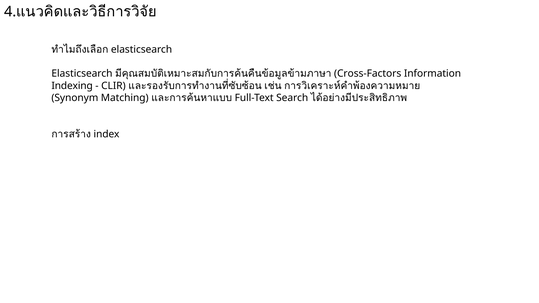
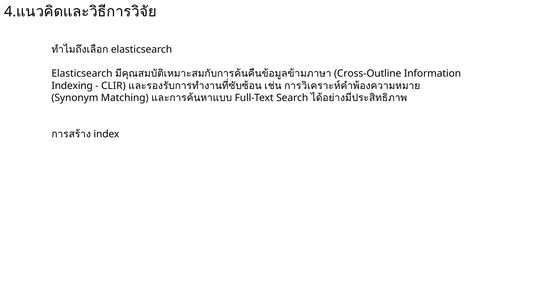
Cross-Factors: Cross-Factors -> Cross-Outline
